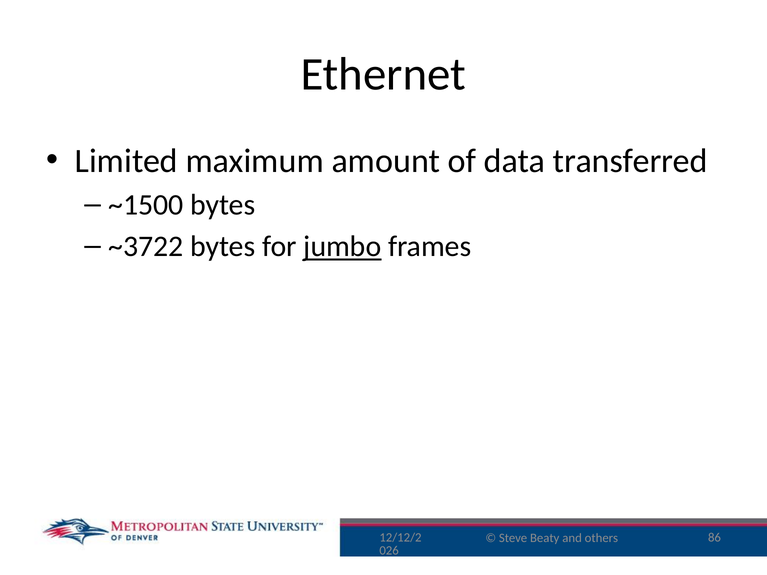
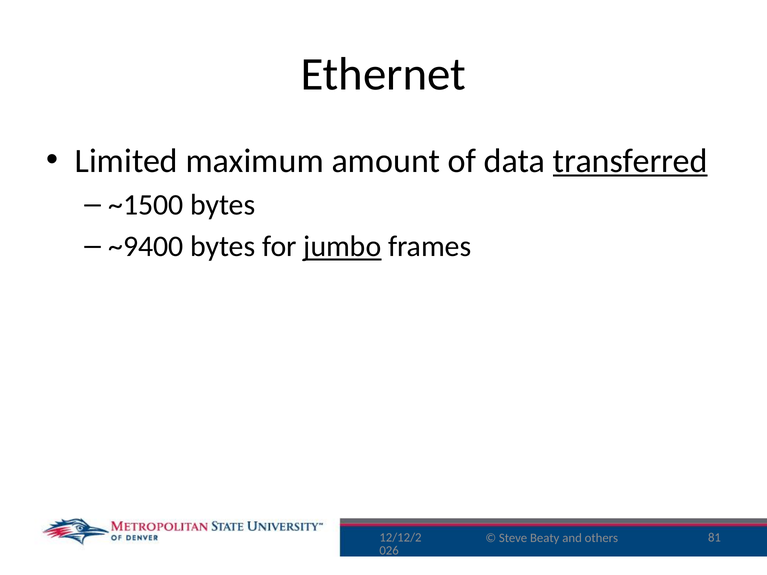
transferred underline: none -> present
~3722: ~3722 -> ~9400
86: 86 -> 81
